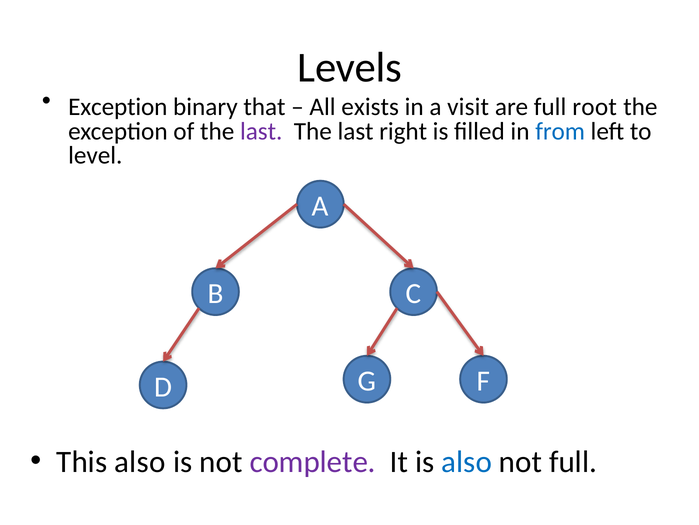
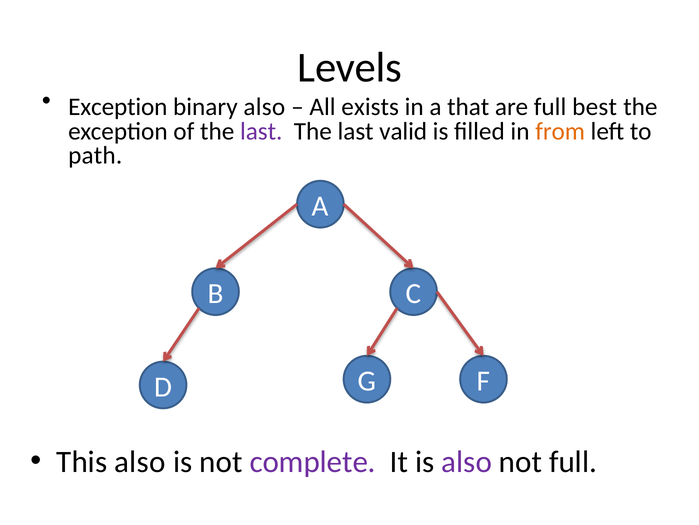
binary that: that -> also
visit: visit -> that
root: root -> best
right: right -> valid
from colour: blue -> orange
level: level -> path
also at (467, 461) colour: blue -> purple
